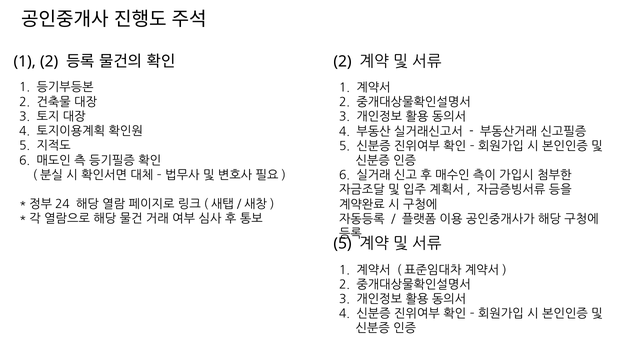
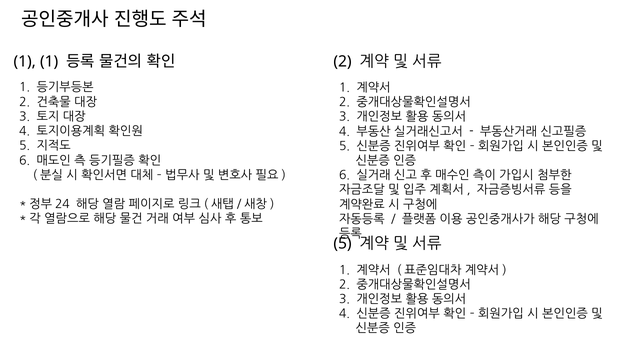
1 2: 2 -> 1
